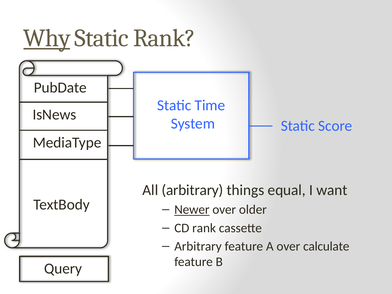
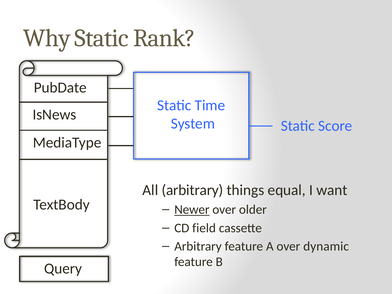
Why underline: present -> none
CD rank: rank -> field
calculate: calculate -> dynamic
